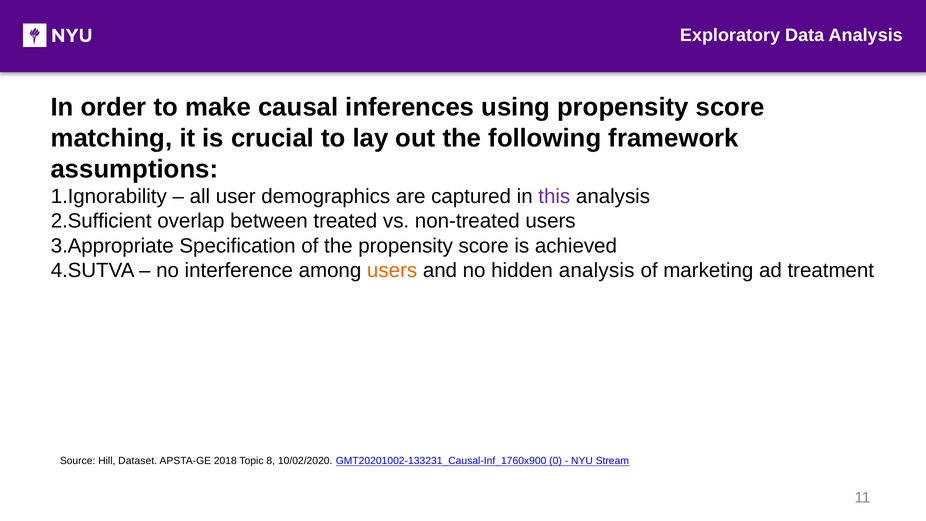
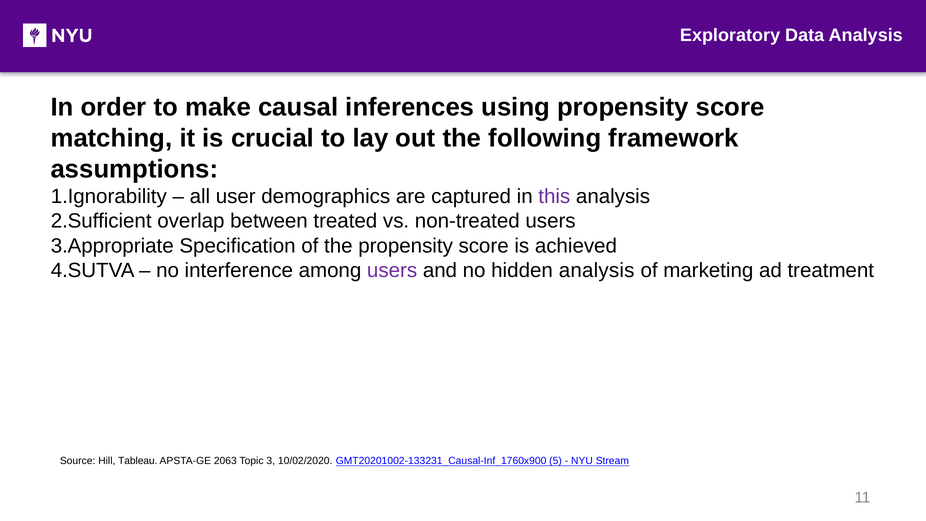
users at (392, 270) colour: orange -> purple
Dataset: Dataset -> Tableau
2018: 2018 -> 2063
8: 8 -> 3
0: 0 -> 5
